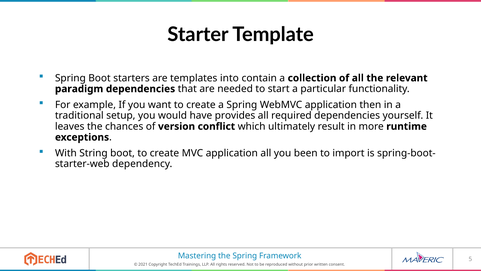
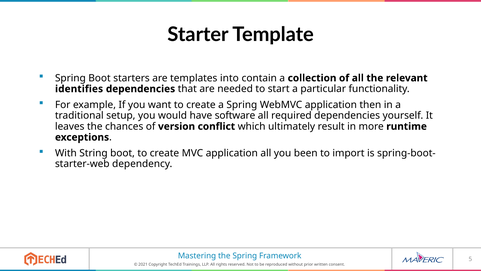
paradigm: paradigm -> identifies
provides: provides -> software
